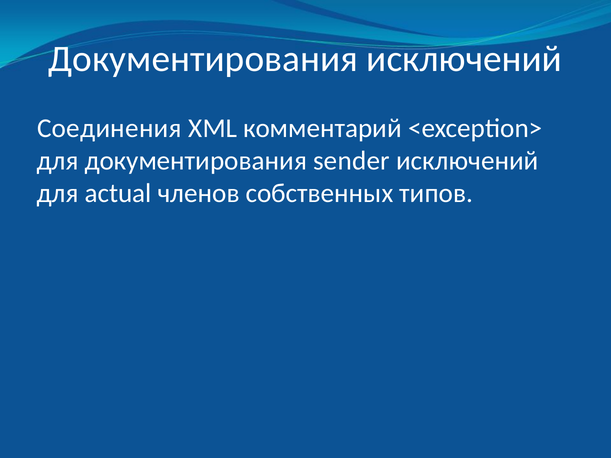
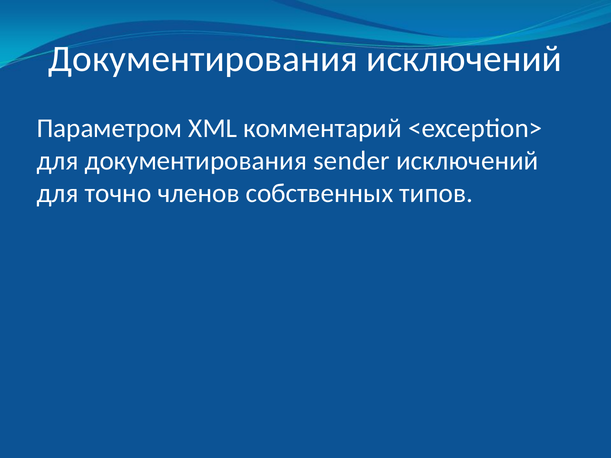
Соединения: Соединения -> Параметром
actual: actual -> точно
